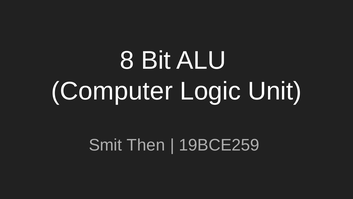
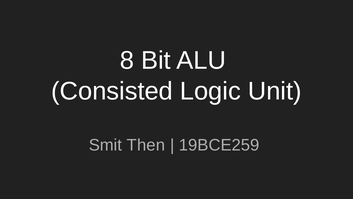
Computer: Computer -> Consisted
